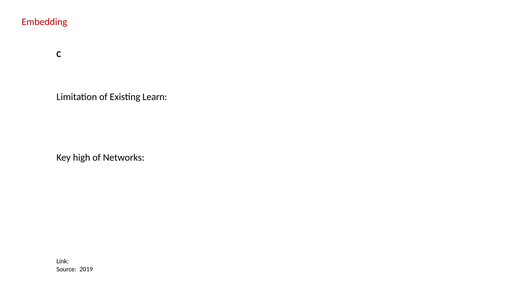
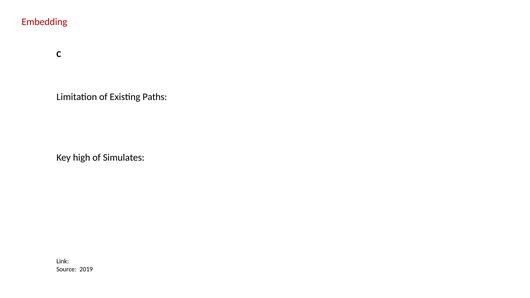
Learn: Learn -> Paths
Networks: Networks -> Simulates
